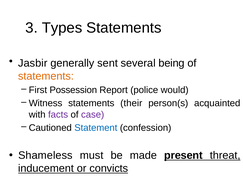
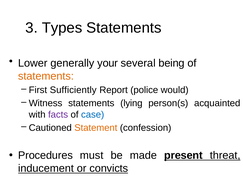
Jasbir: Jasbir -> Lower
sent: sent -> your
Possession: Possession -> Sufficiently
their: their -> lying
case colour: purple -> blue
Statement colour: blue -> orange
Shameless: Shameless -> Procedures
